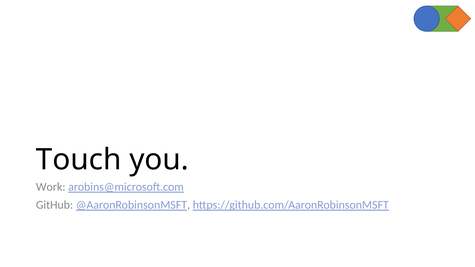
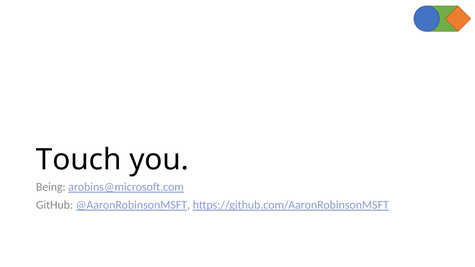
Work: Work -> Being
